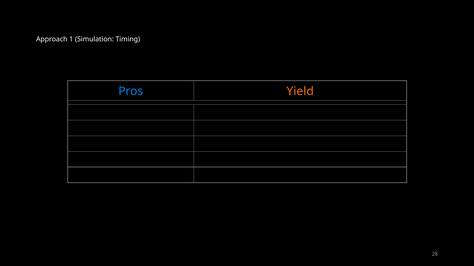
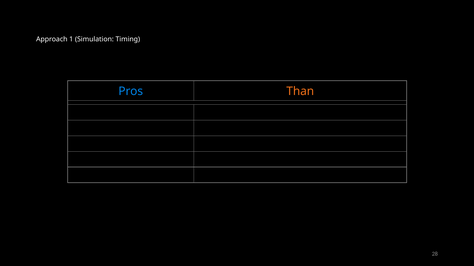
Yield: Yield -> Than
